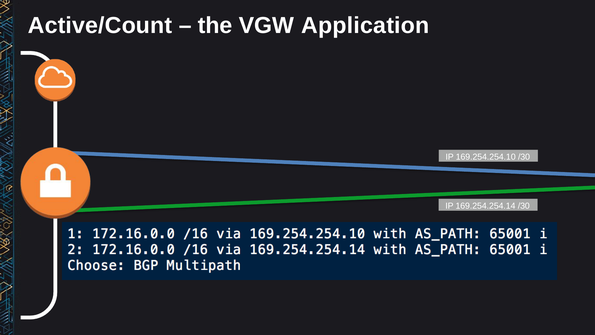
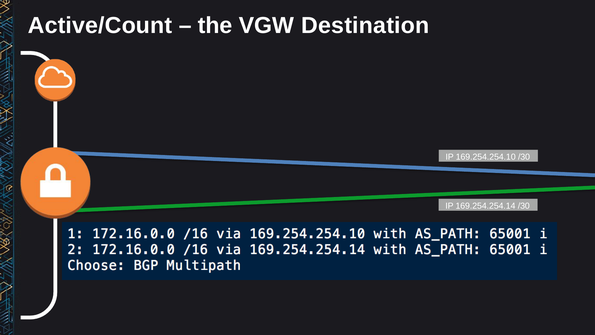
Application: Application -> Destination
